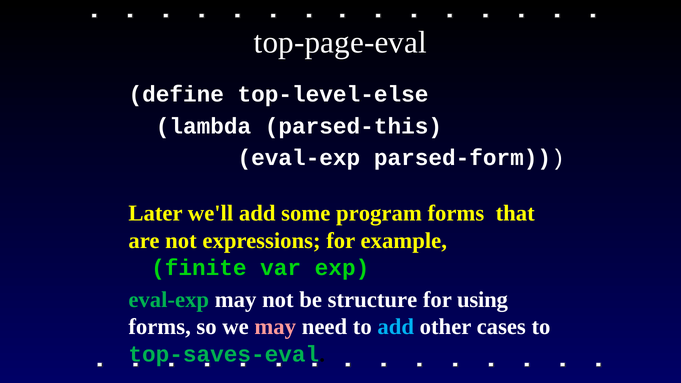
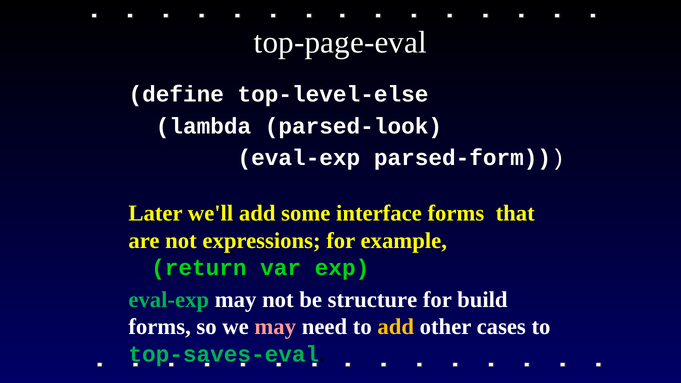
parsed-this: parsed-this -> parsed-look
program: program -> interface
finite: finite -> return
using: using -> build
add at (396, 327) colour: light blue -> yellow
